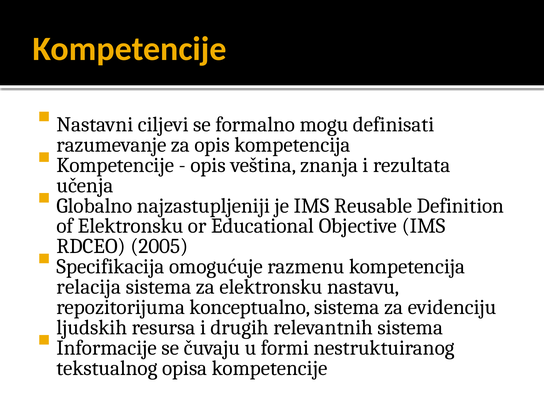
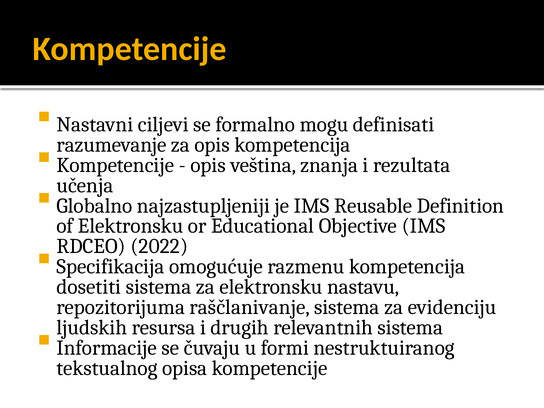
2005: 2005 -> 2022
relacija: relacija -> dosetiti
konceptualno: konceptualno -> raščlanivanje
